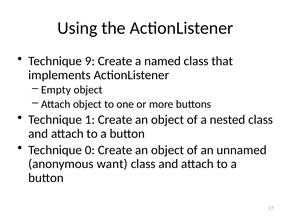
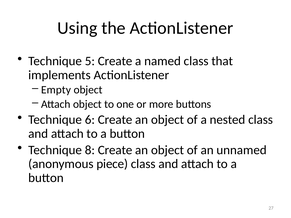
9: 9 -> 5
1: 1 -> 6
0: 0 -> 8
want: want -> piece
